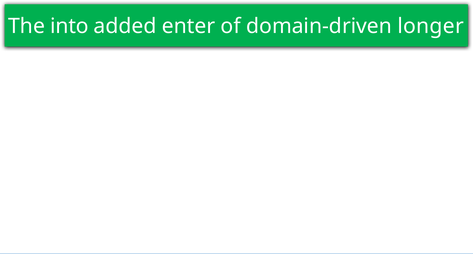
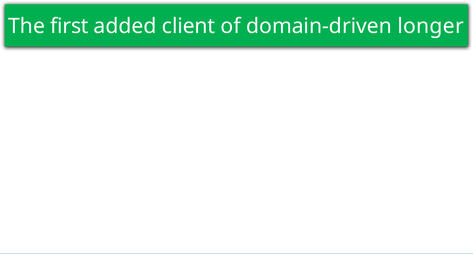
into: into -> first
enter: enter -> client
